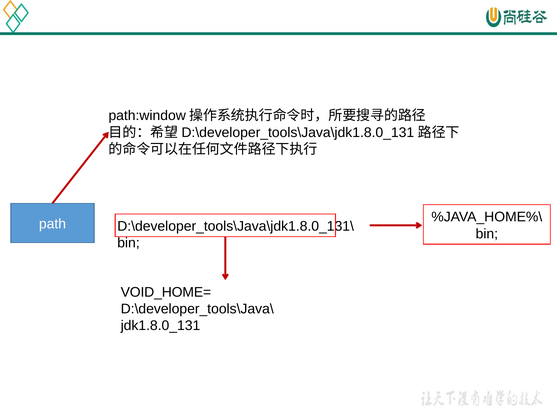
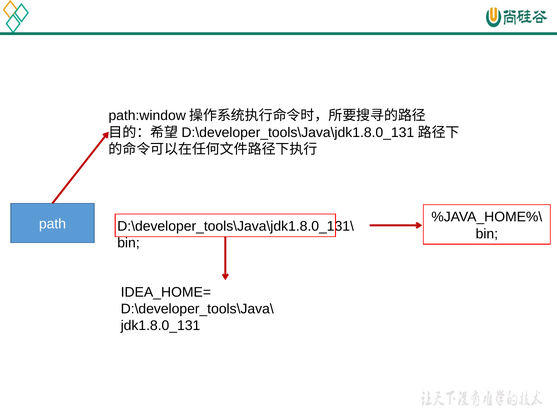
VOID_HOME=: VOID_HOME= -> IDEA_HOME=
